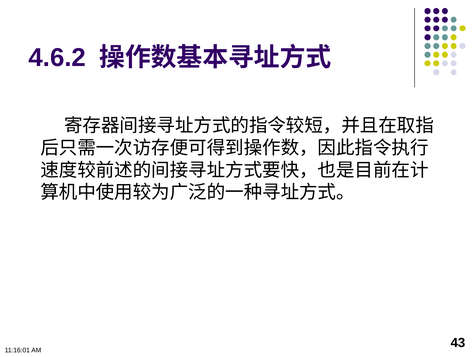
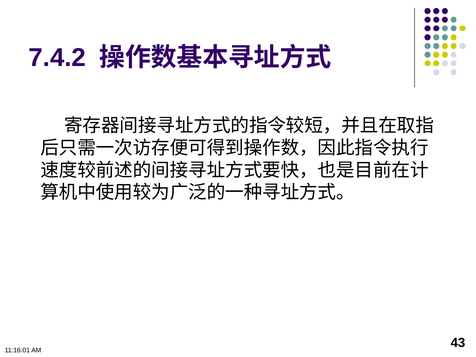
4.6.2: 4.6.2 -> 7.4.2
